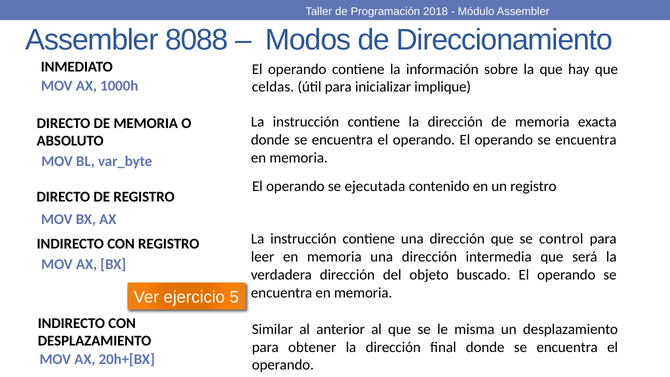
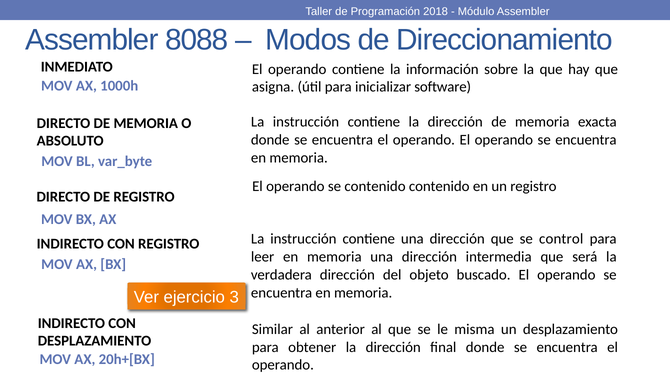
celdas: celdas -> asigna
implique: implique -> software
se ejecutada: ejecutada -> contenido
5: 5 -> 3
